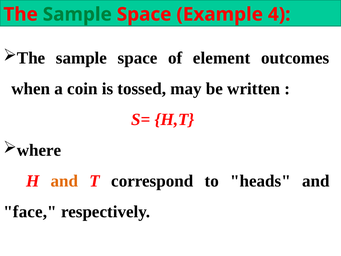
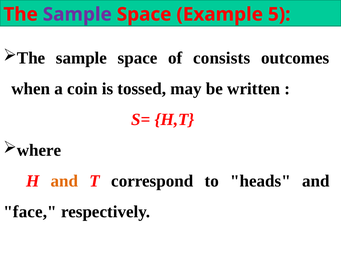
Sample at (77, 14) colour: green -> purple
4: 4 -> 5
element: element -> consists
